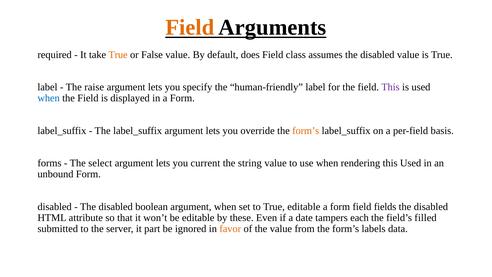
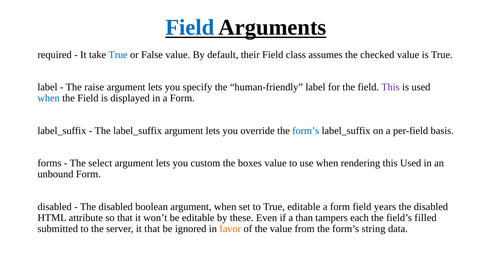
Field at (190, 27) colour: orange -> blue
True at (118, 55) colour: orange -> blue
does: does -> their
assumes the disabled: disabled -> checked
form’s at (306, 131) colour: orange -> blue
current: current -> custom
string: string -> boxes
fields: fields -> years
date: date -> than
it part: part -> that
labels: labels -> string
